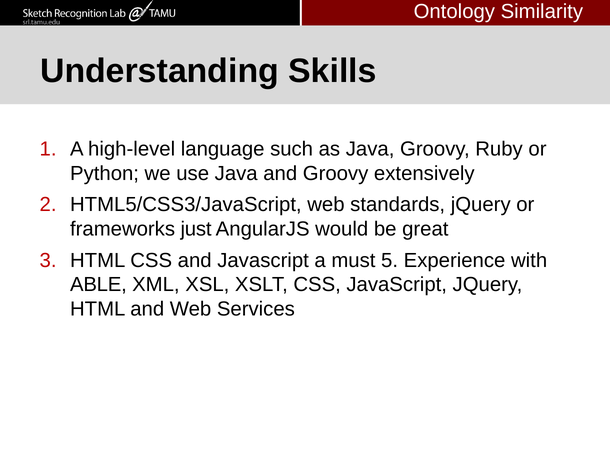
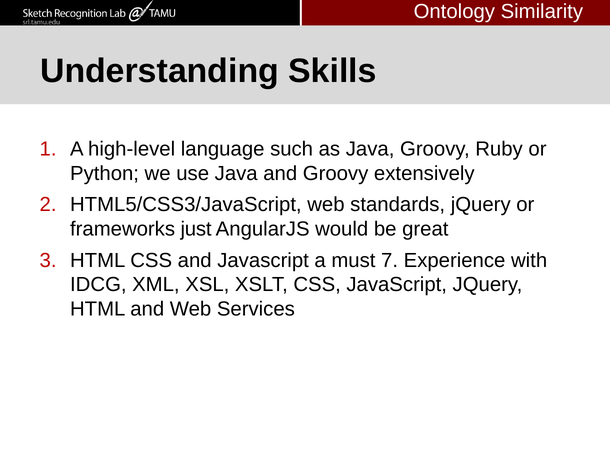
5: 5 -> 7
ABLE: ABLE -> IDCG
